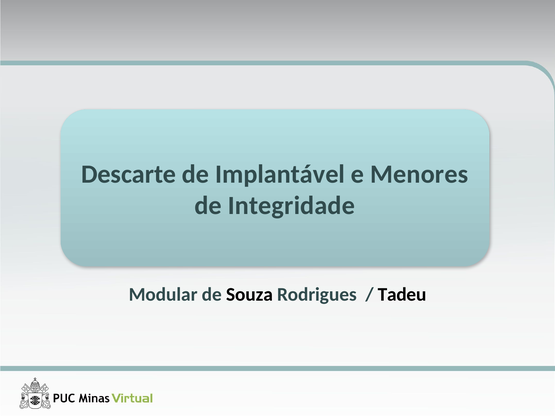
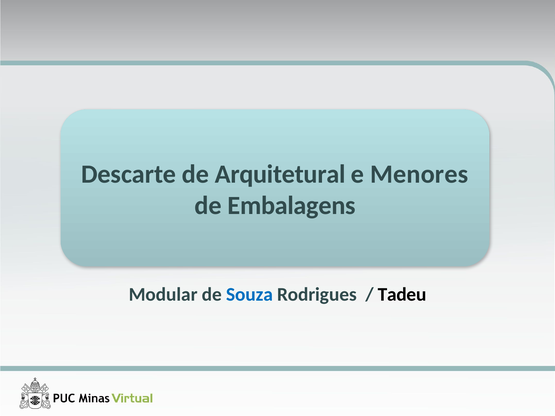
Implantável: Implantável -> Arquitetural
Integridade: Integridade -> Embalagens
Souza colour: black -> blue
